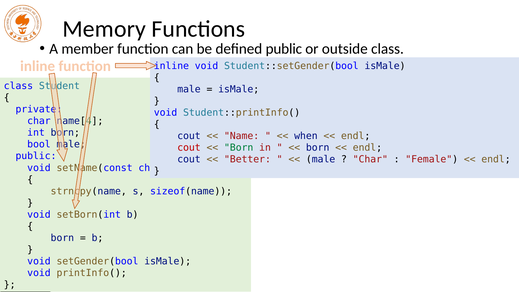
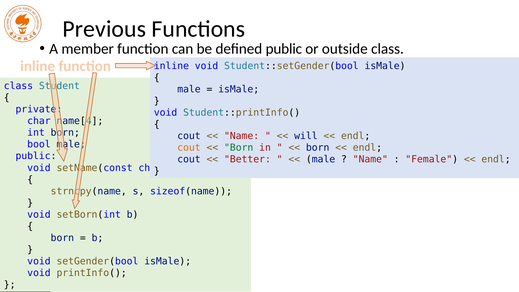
Memory: Memory -> Previous
when: when -> will
cout at (189, 148) colour: red -> orange
Char at (370, 159): Char -> Name
